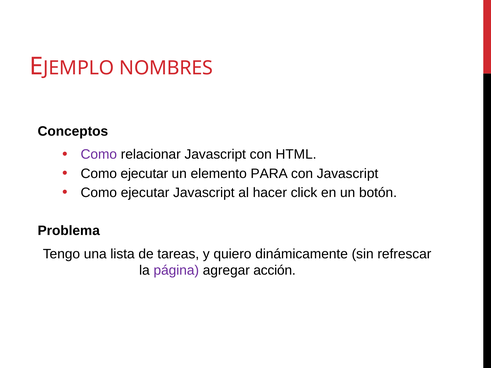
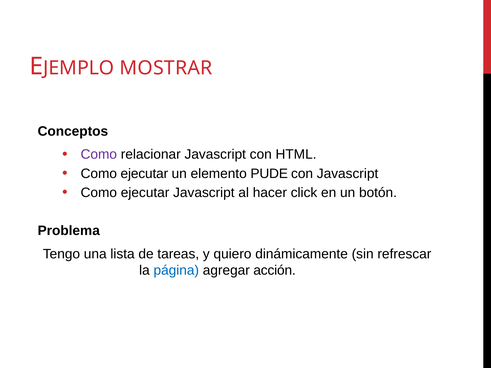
NOMBRES: NOMBRES -> MOSTRAR
PARA: PARA -> PUDE
página colour: purple -> blue
